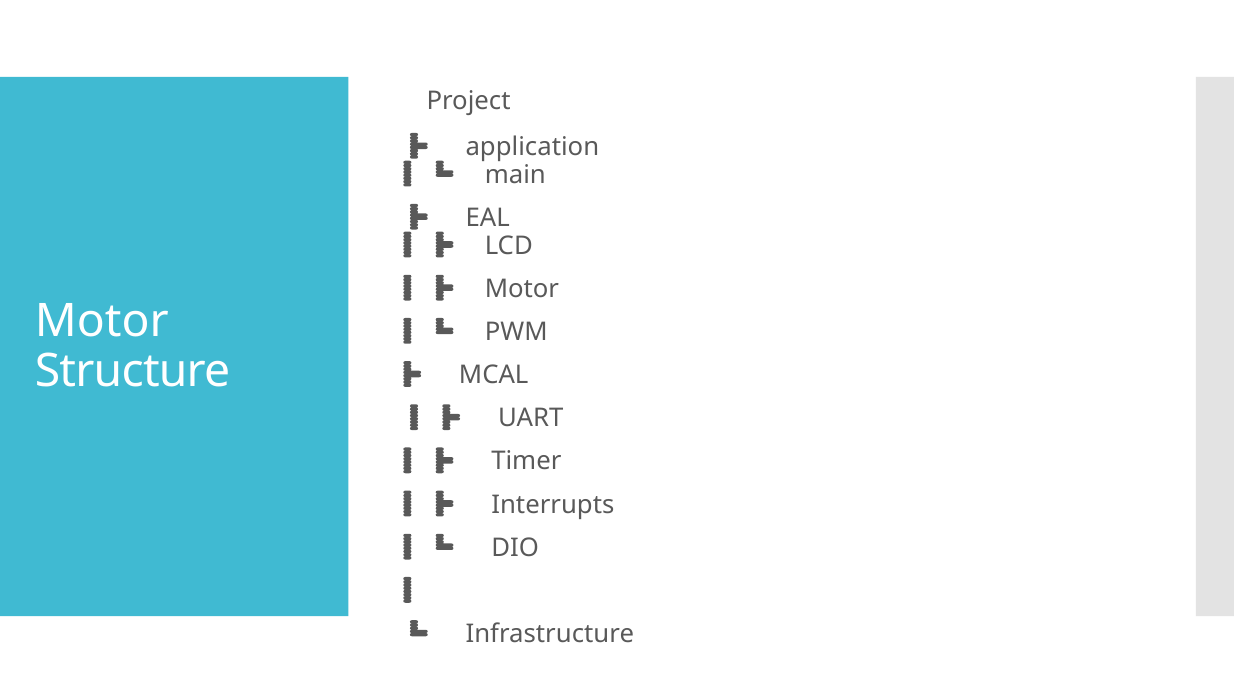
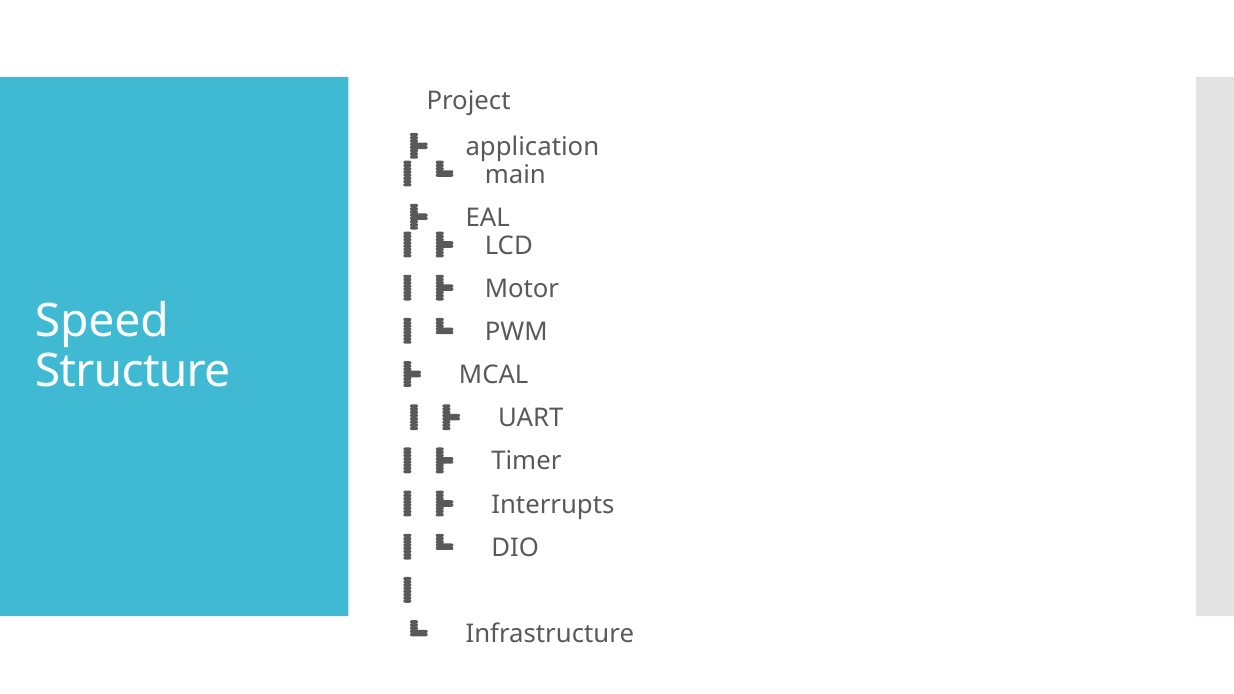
Motor at (102, 321): Motor -> Speed
